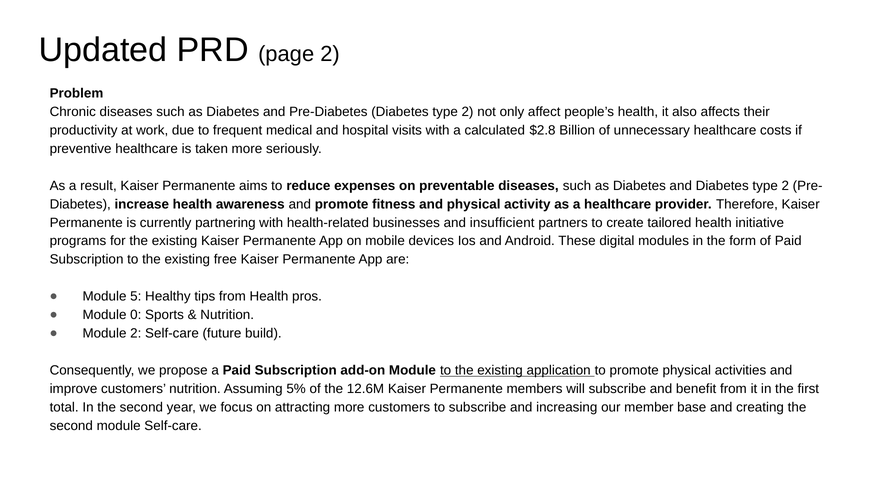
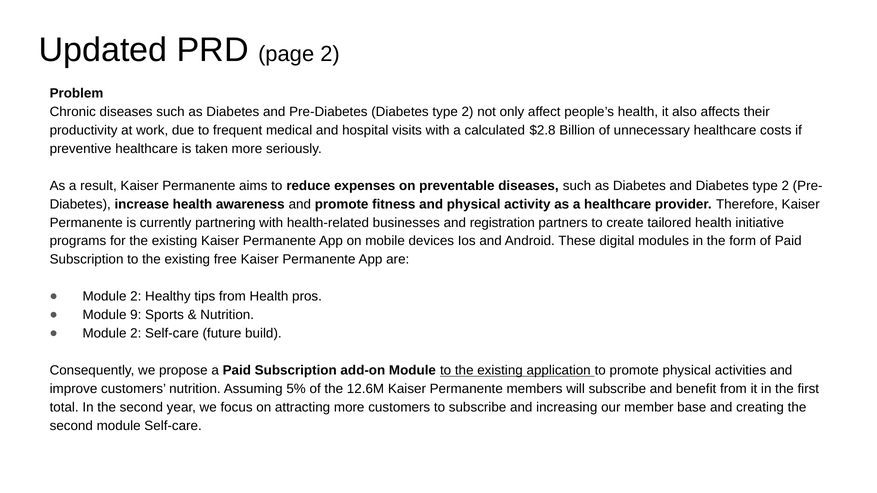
insufficient: insufficient -> registration
5 at (136, 297): 5 -> 2
0: 0 -> 9
